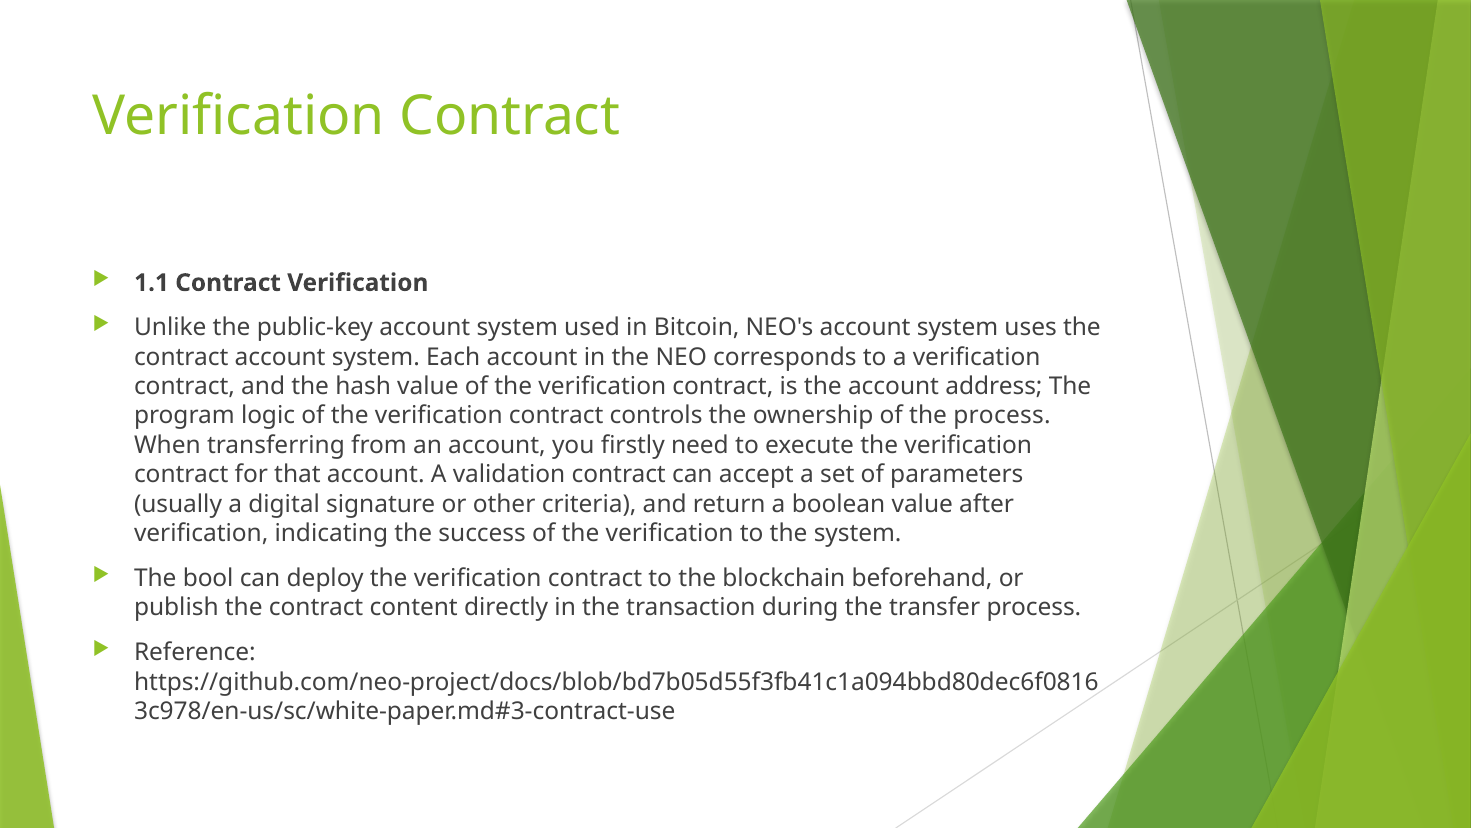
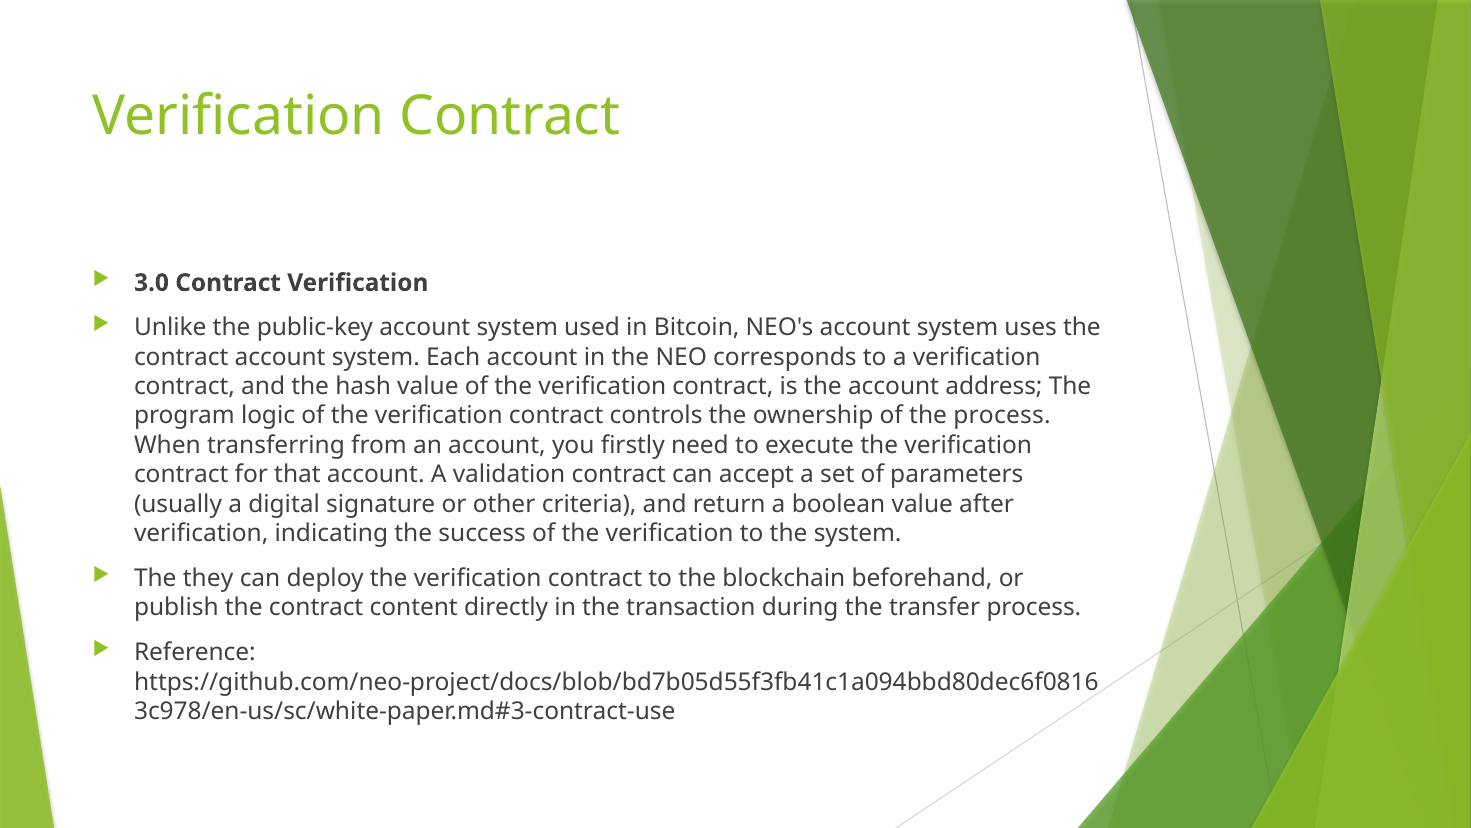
1.1: 1.1 -> 3.0
bool: bool -> they
